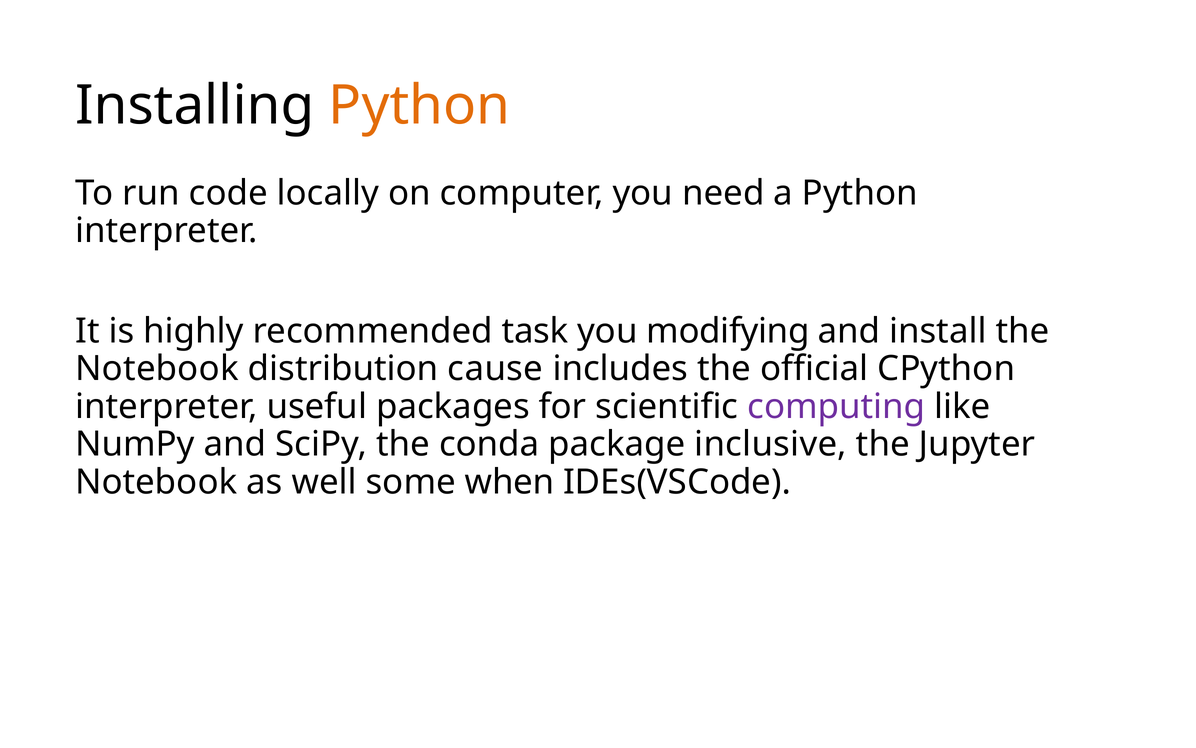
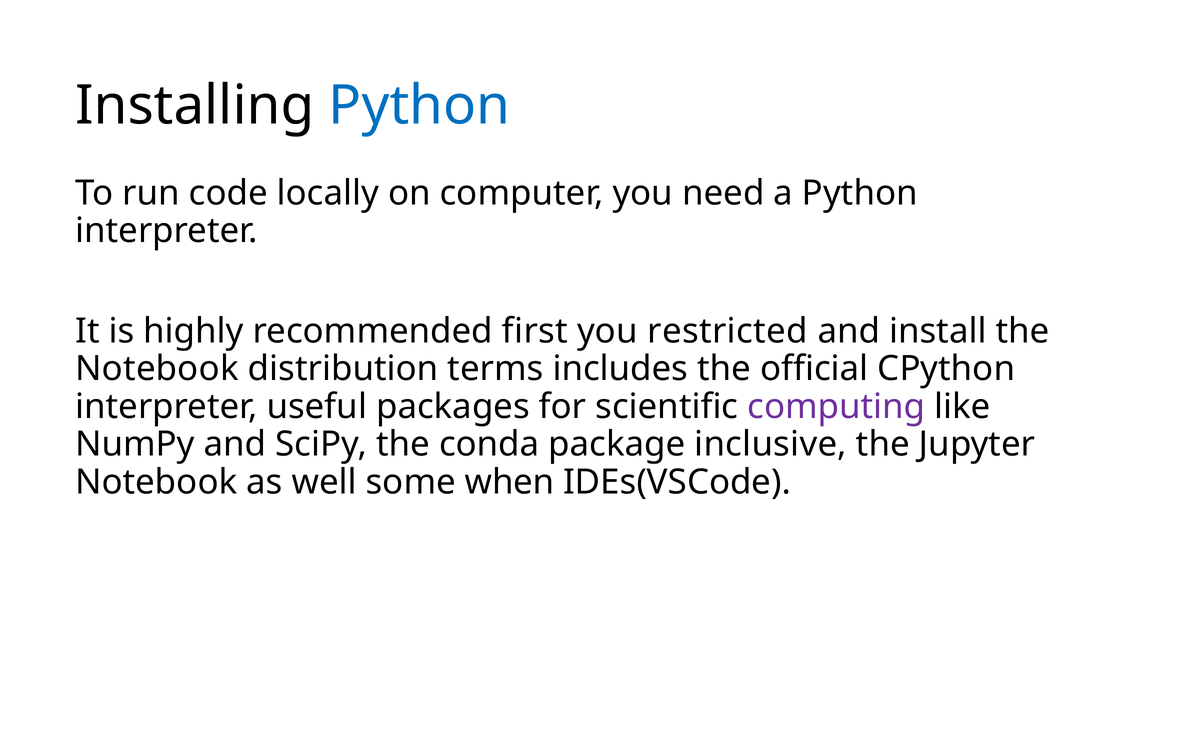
Python at (419, 105) colour: orange -> blue
task: task -> first
modifying: modifying -> restricted
cause: cause -> terms
